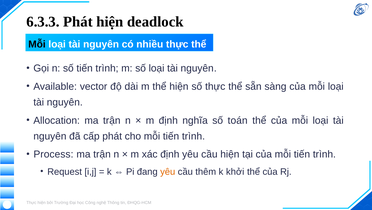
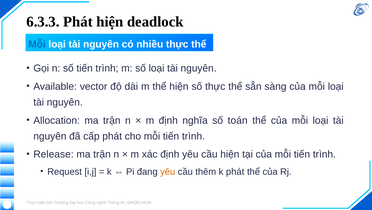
Mỗi at (37, 44) colour: black -> blue
Process: Process -> Release
k khởi: khởi -> phát
